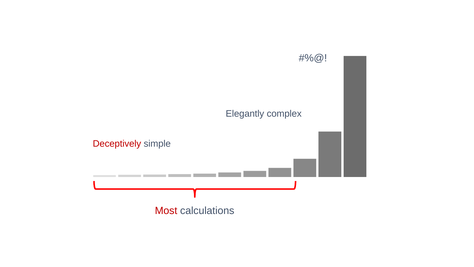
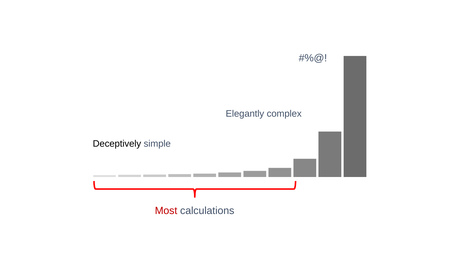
Deceptively colour: red -> black
